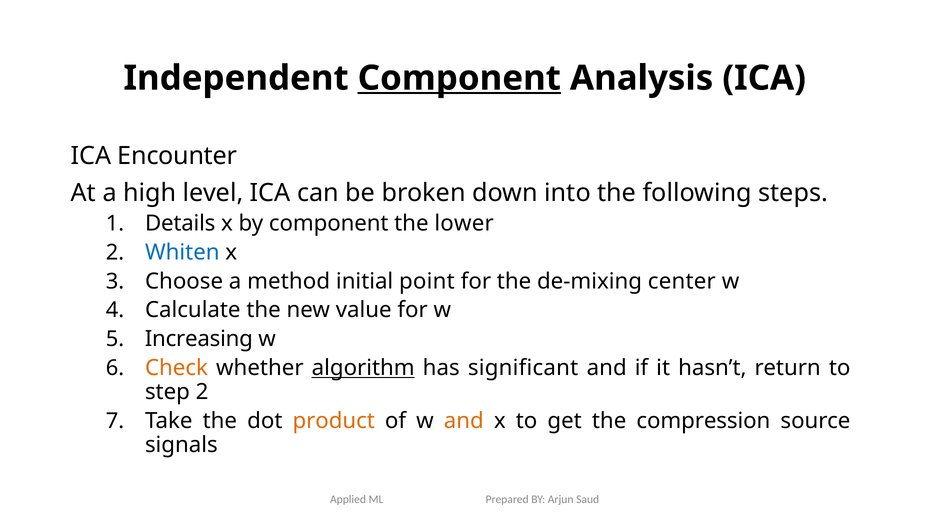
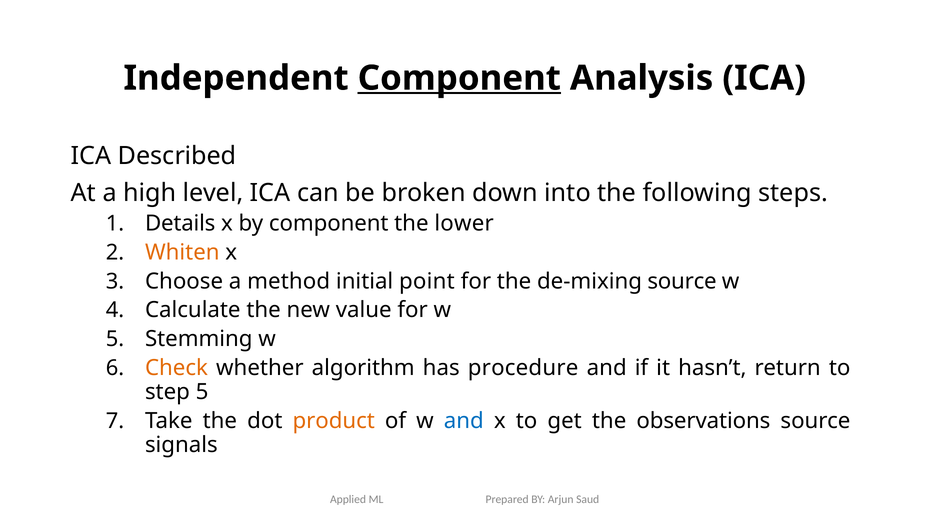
Encounter: Encounter -> Described
Whiten colour: blue -> orange
de-mixing center: center -> source
Increasing: Increasing -> Stemming
algorithm underline: present -> none
significant: significant -> procedure
step 2: 2 -> 5
and at (464, 421) colour: orange -> blue
compression: compression -> observations
